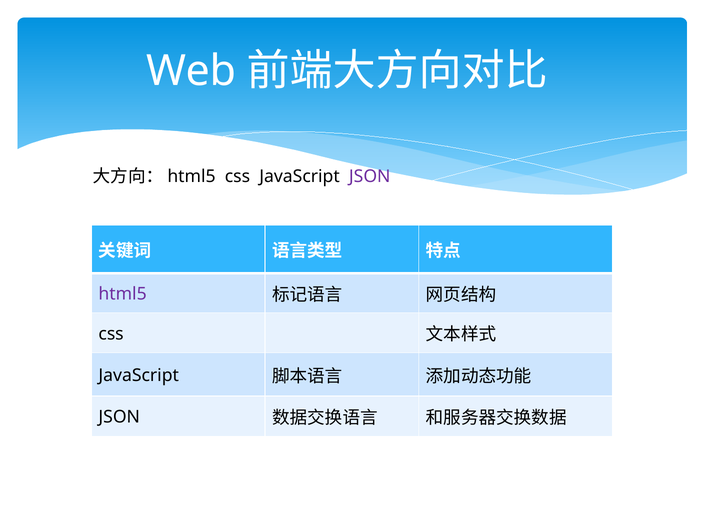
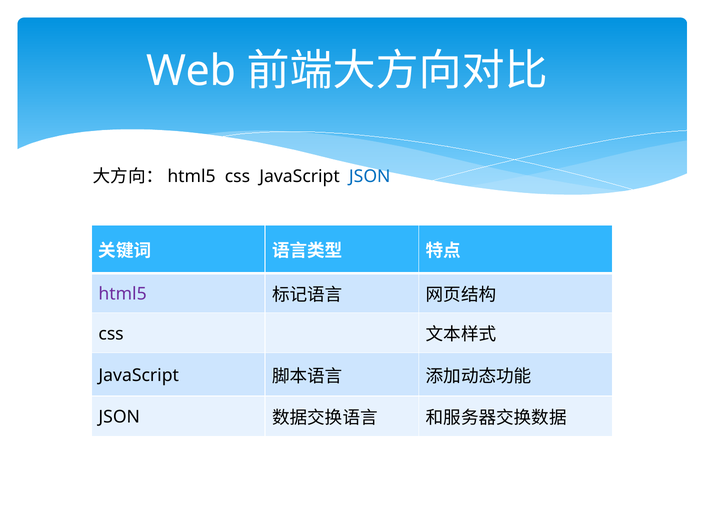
JSON at (370, 177) colour: purple -> blue
